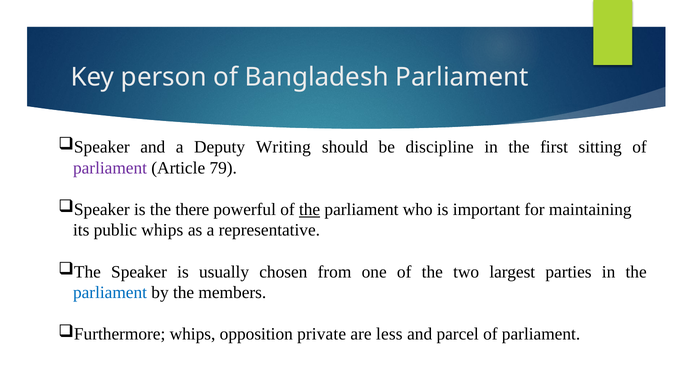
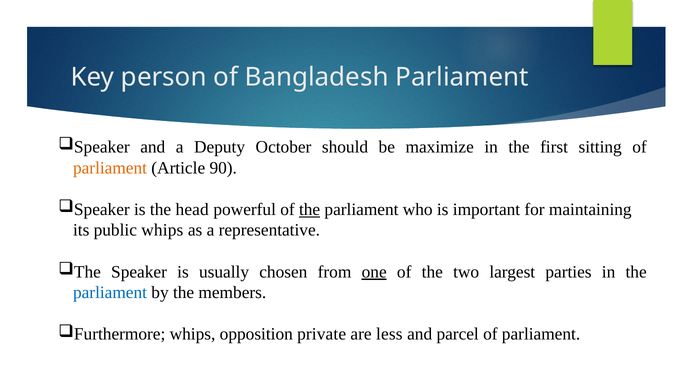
Writing: Writing -> October
discipline: discipline -> maximize
parliament at (110, 168) colour: purple -> orange
79: 79 -> 90
there: there -> head
one underline: none -> present
